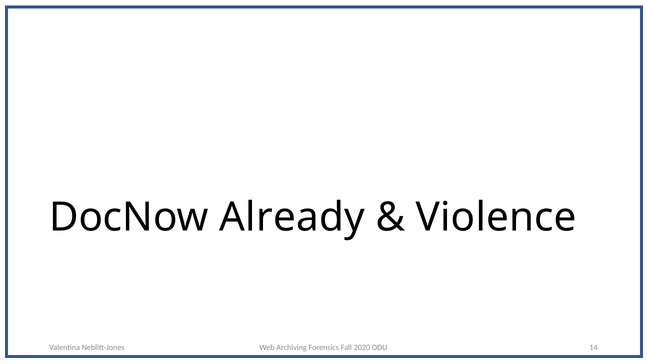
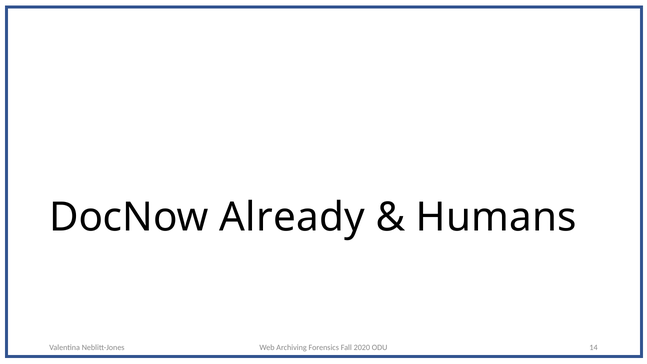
Violence: Violence -> Humans
